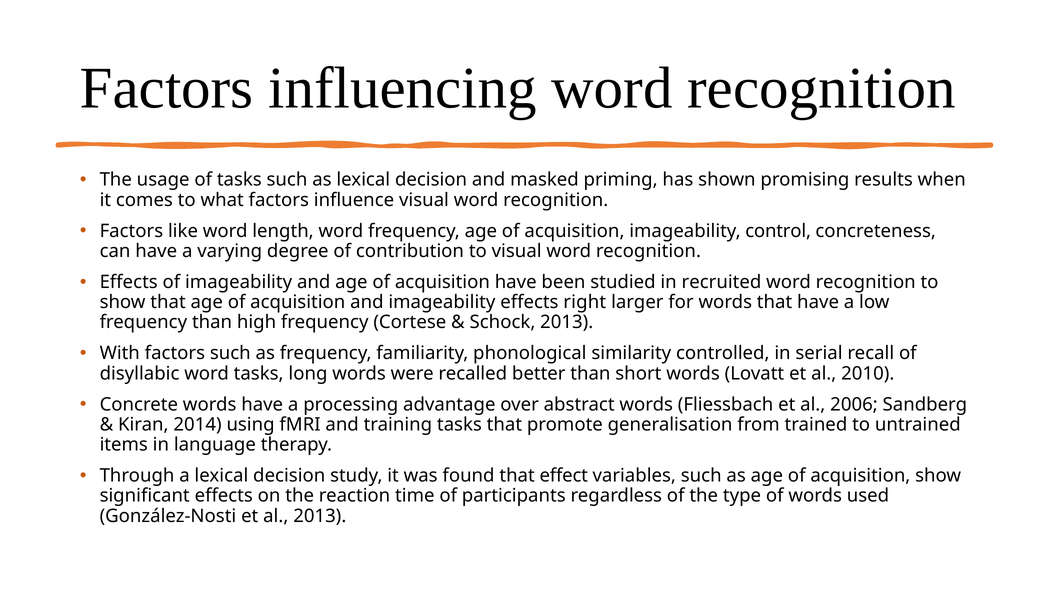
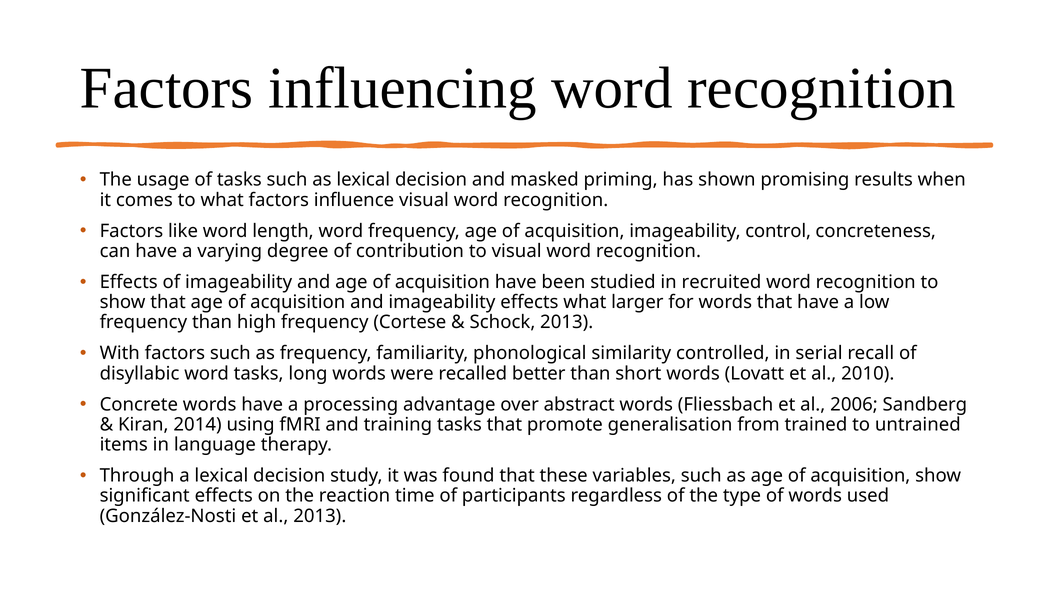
effects right: right -> what
effect: effect -> these
